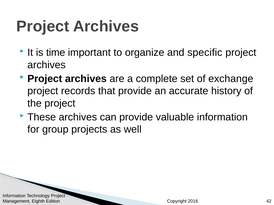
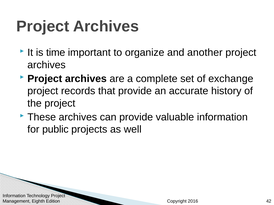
specific: specific -> another
group: group -> public
